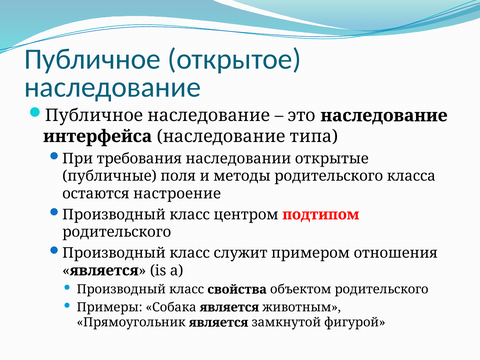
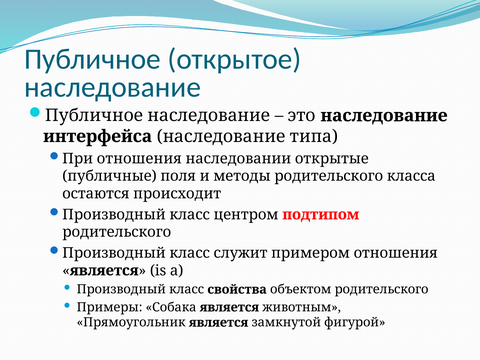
При требования: требования -> отношения
настроение: настроение -> происходит
